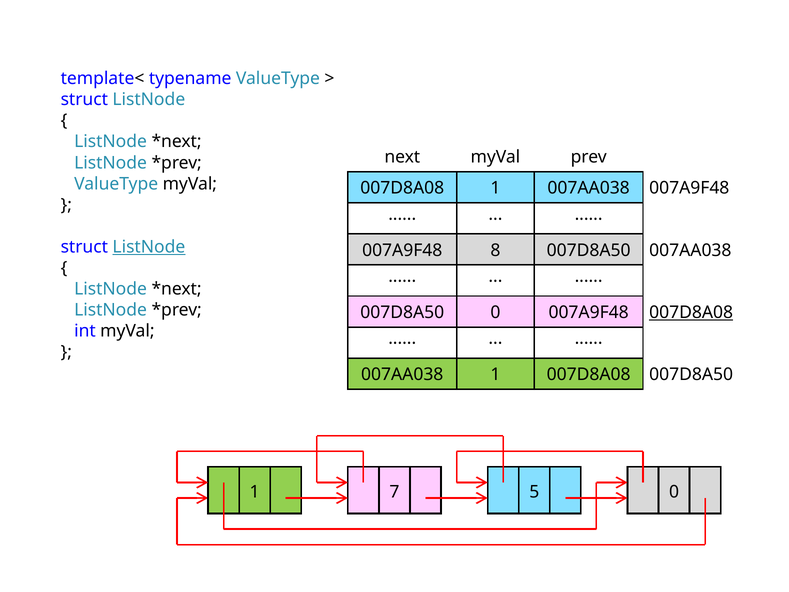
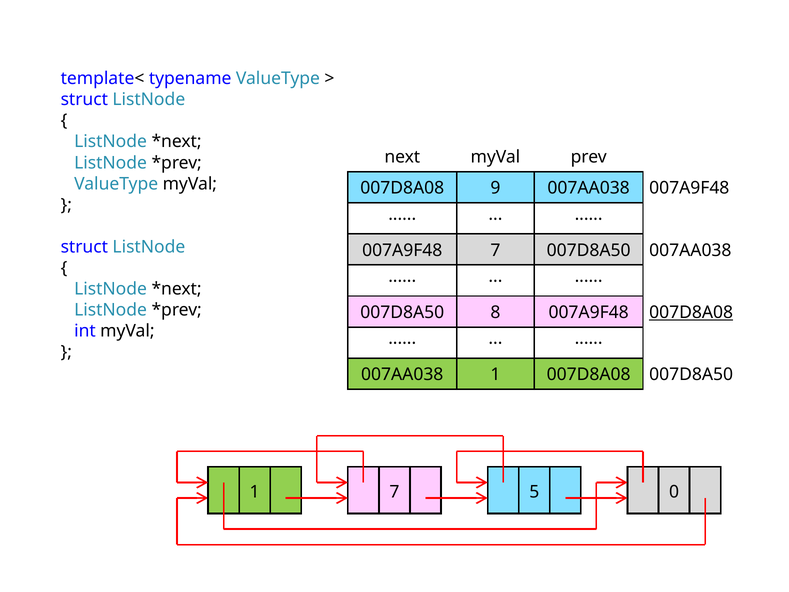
007D8A08 1: 1 -> 9
ListNode at (149, 247) underline: present -> none
007A9F48 8: 8 -> 7
007D8A50 0: 0 -> 8
